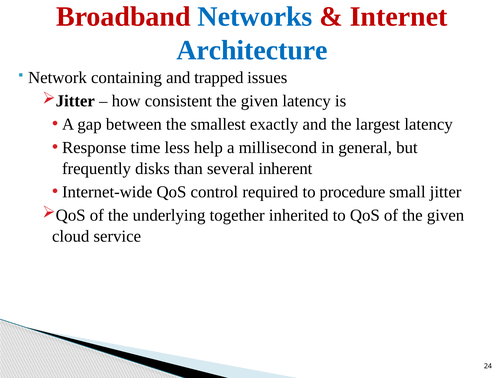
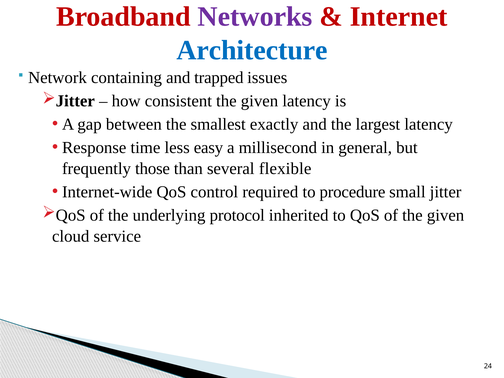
Networks colour: blue -> purple
help: help -> easy
disks: disks -> those
inherent: inherent -> flexible
together: together -> protocol
